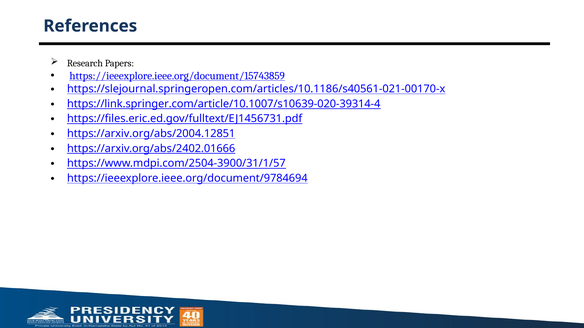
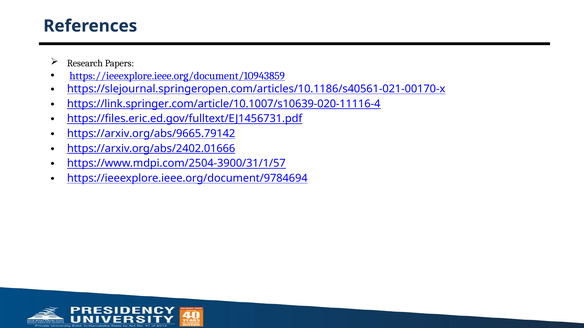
https://ieeexplore.ieee.org/document/15743859: https://ieeexplore.ieee.org/document/15743859 -> https://ieeexplore.ieee.org/document/10943859
https://link.springer.com/article/10.1007/s10639-020-39314-4: https://link.springer.com/article/10.1007/s10639-020-39314-4 -> https://link.springer.com/article/10.1007/s10639-020-11116-4
https://arxiv.org/abs/2004.12851: https://arxiv.org/abs/2004.12851 -> https://arxiv.org/abs/9665.79142
